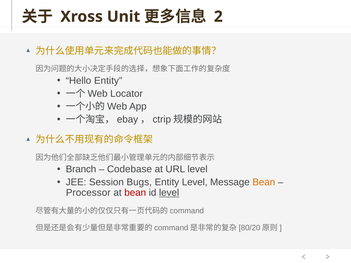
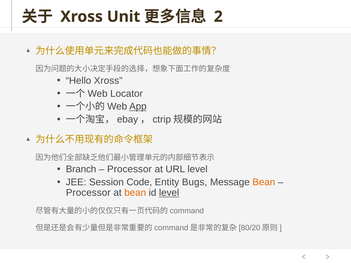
Hello Entity: Entity -> Xross
App underline: none -> present
Codebase at (129, 169): Codebase -> Processor
Bugs: Bugs -> Code
Entity Level: Level -> Bugs
bean at (135, 193) colour: red -> orange
